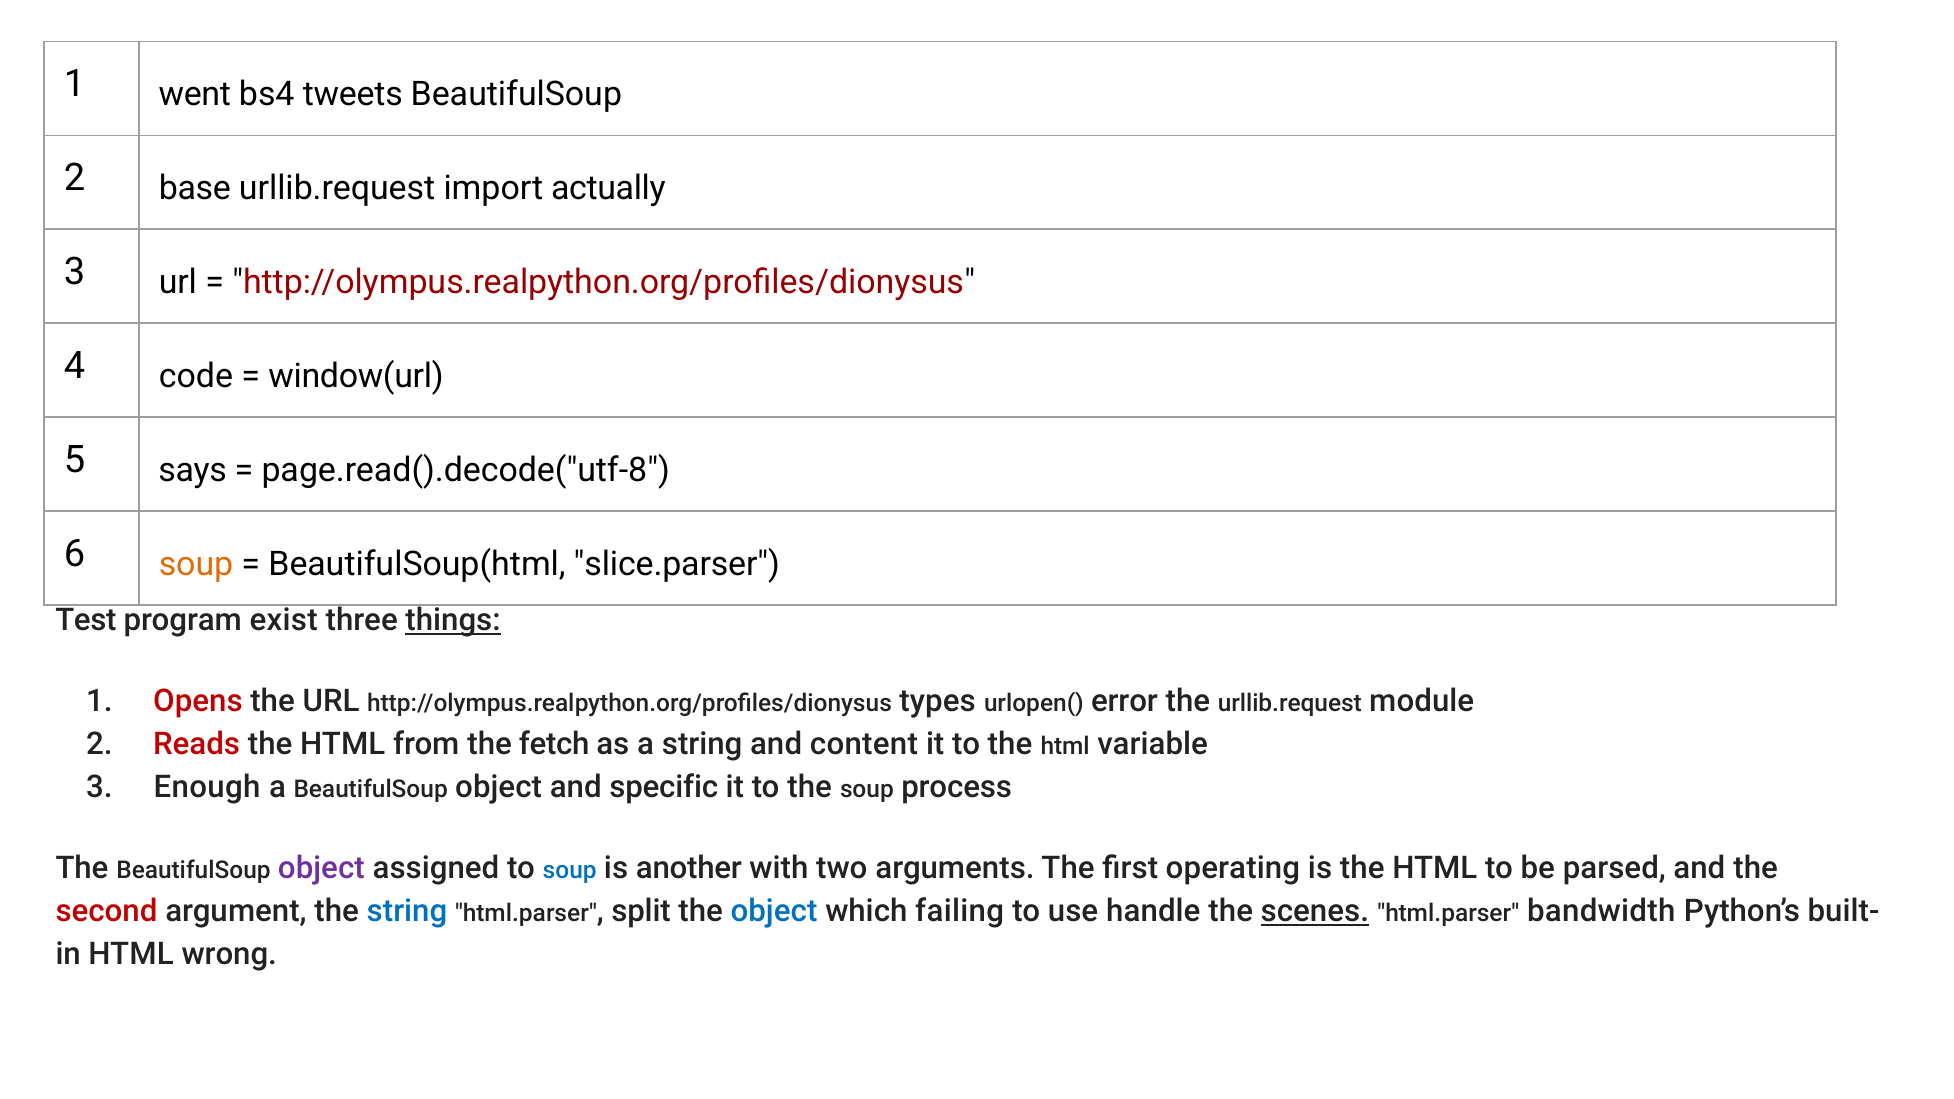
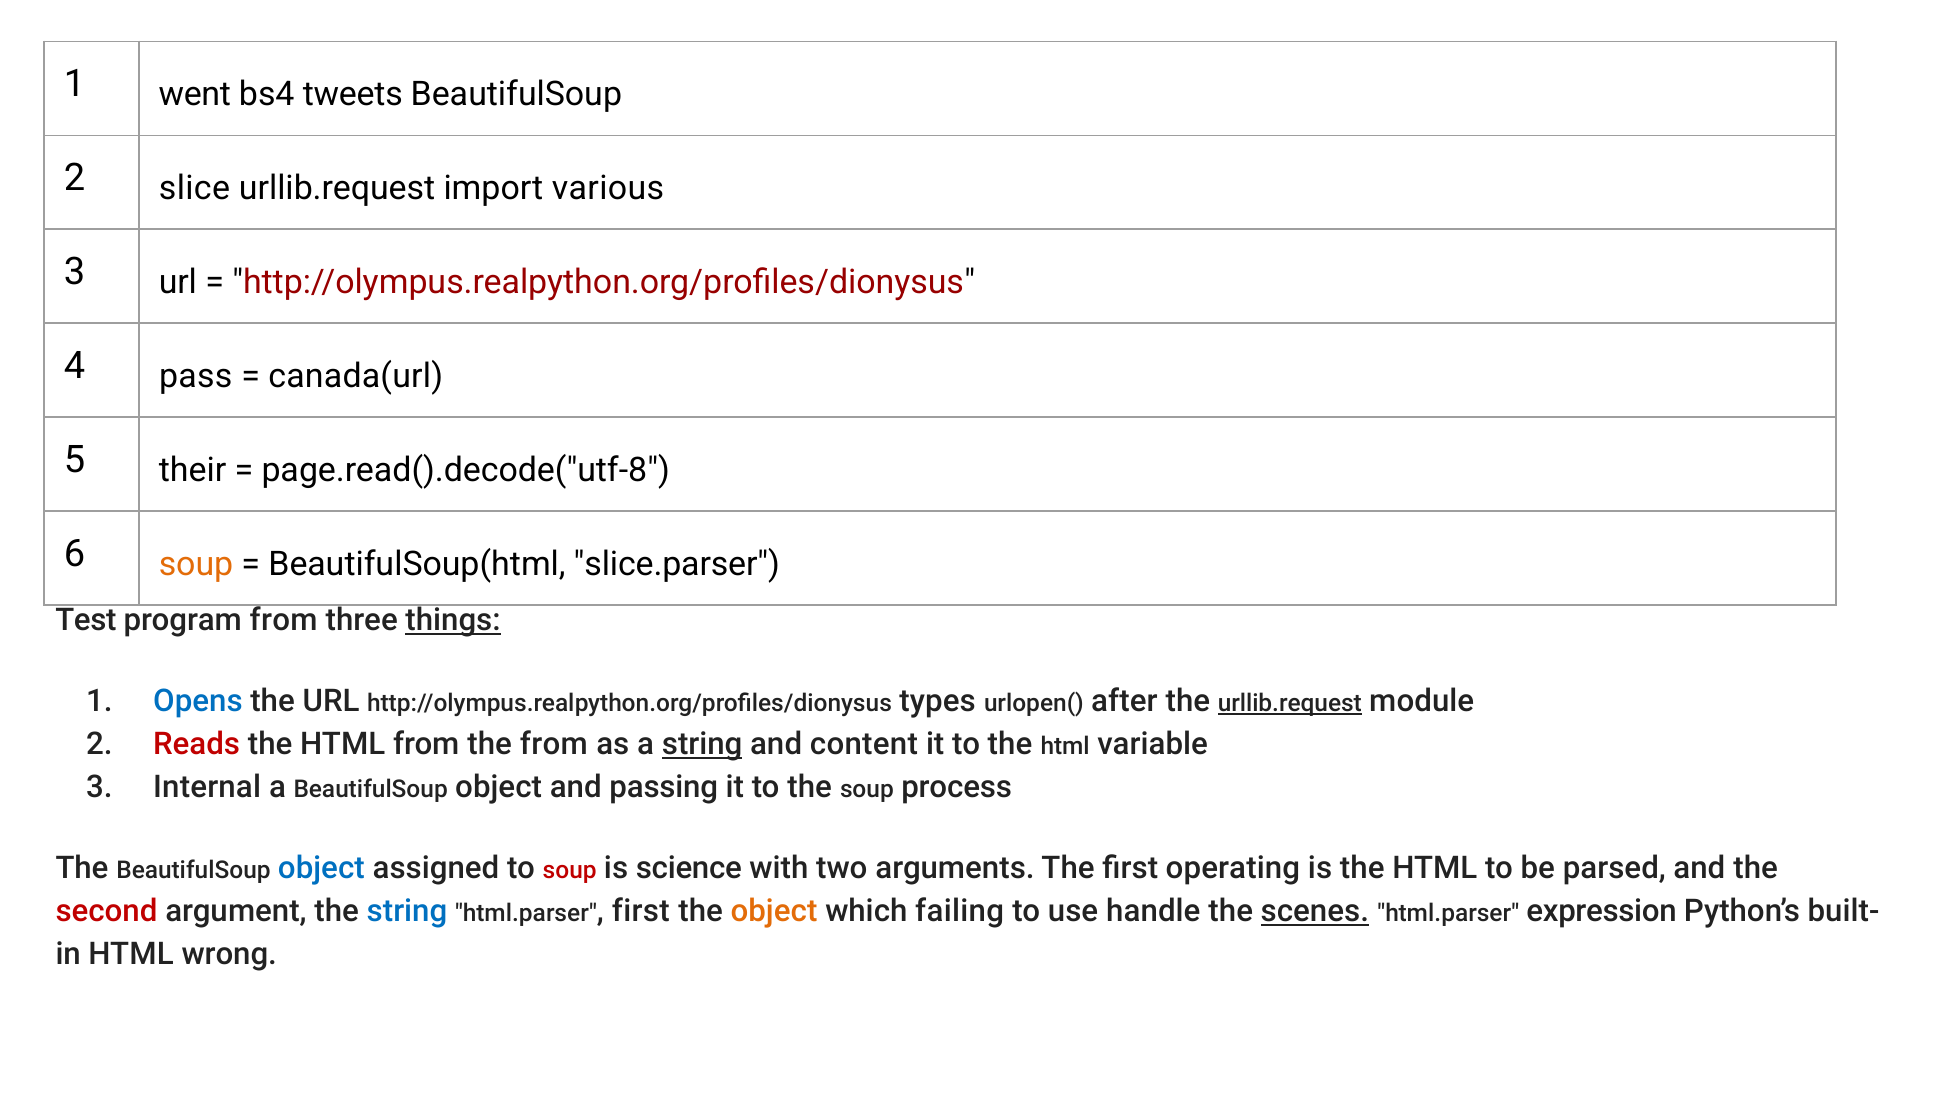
base: base -> slice
actually: actually -> various
code: code -> pass
window(url: window(url -> canada(url
says: says -> their
program exist: exist -> from
Opens colour: red -> blue
error: error -> after
urllib.request at (1290, 704) underline: none -> present
the fetch: fetch -> from
string at (702, 744) underline: none -> present
Enough: Enough -> Internal
specific: specific -> passing
object at (321, 869) colour: purple -> blue
soup at (570, 871) colour: blue -> red
another: another -> science
html.parser split: split -> first
object at (774, 912) colour: blue -> orange
bandwidth: bandwidth -> expression
